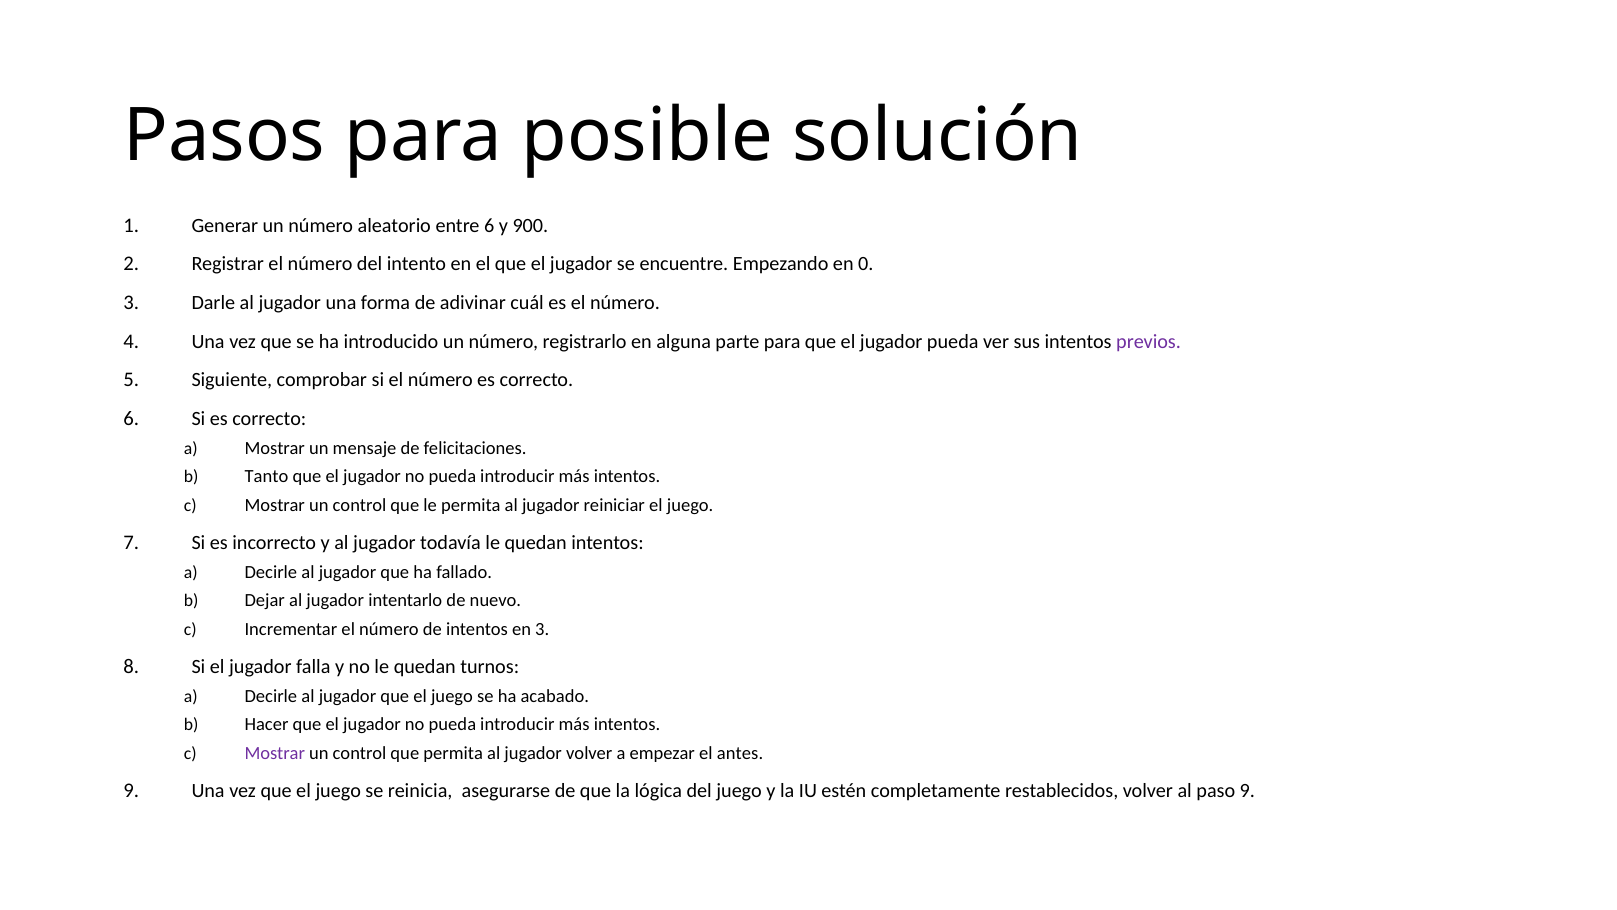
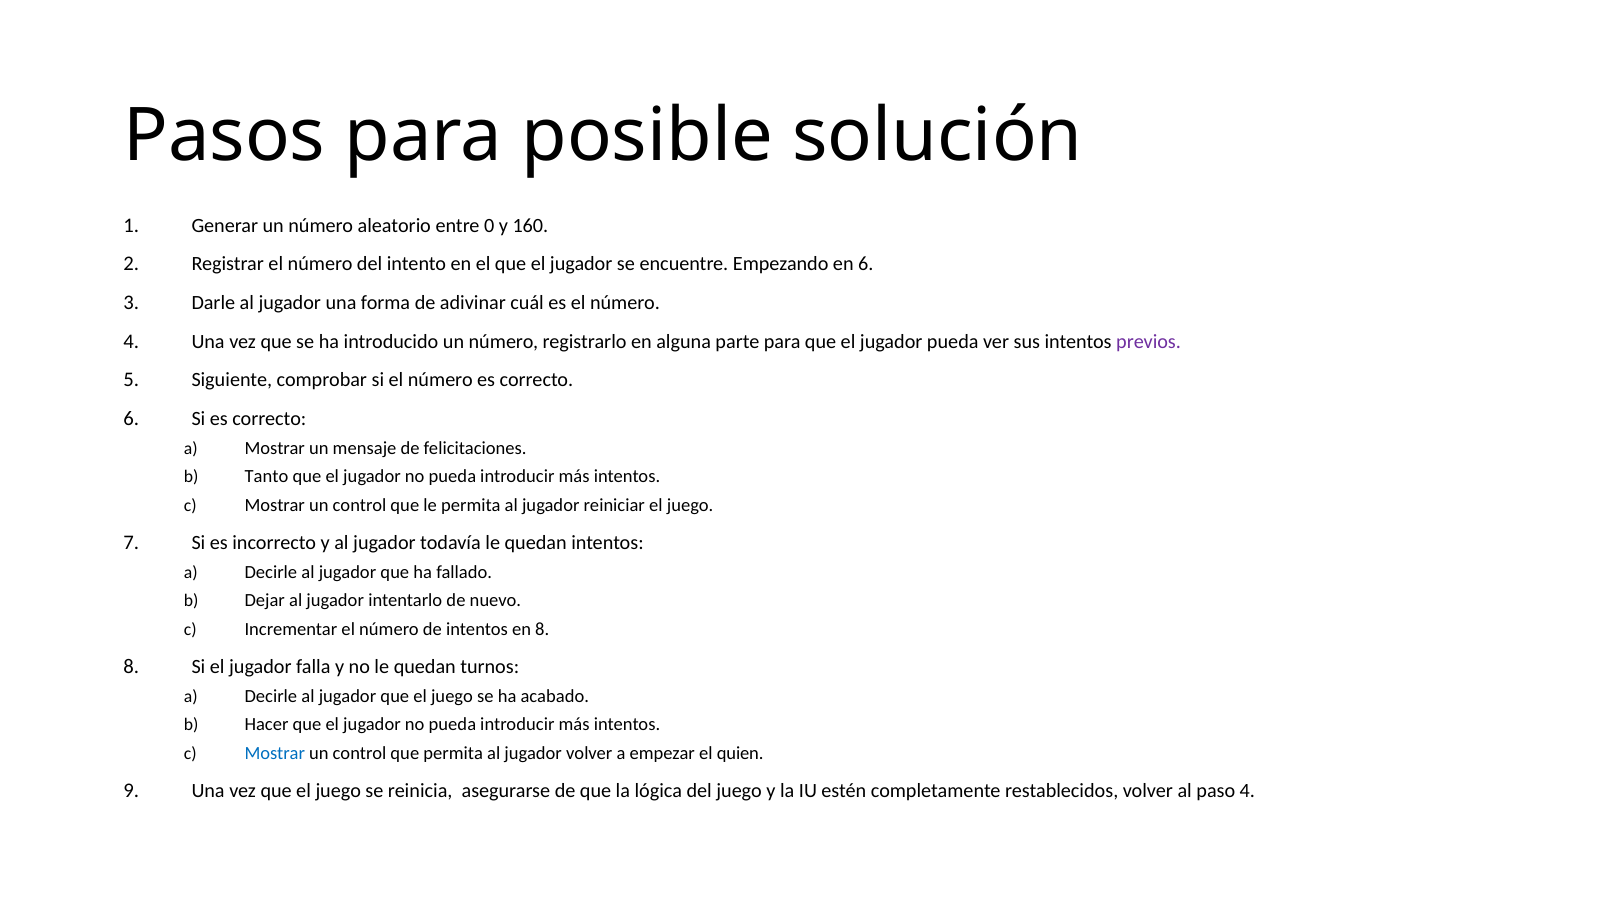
entre 6: 6 -> 0
900: 900 -> 160
en 0: 0 -> 6
en 3: 3 -> 8
Mostrar at (275, 753) colour: purple -> blue
antes: antes -> quien
paso 9: 9 -> 4
